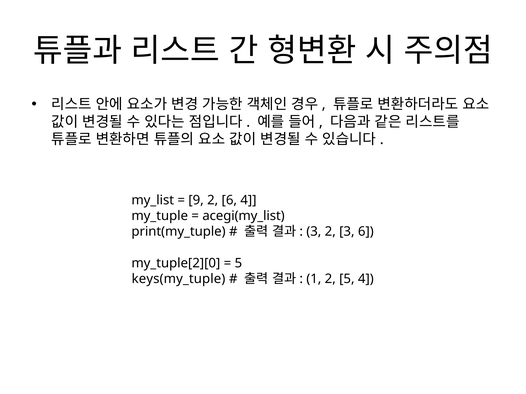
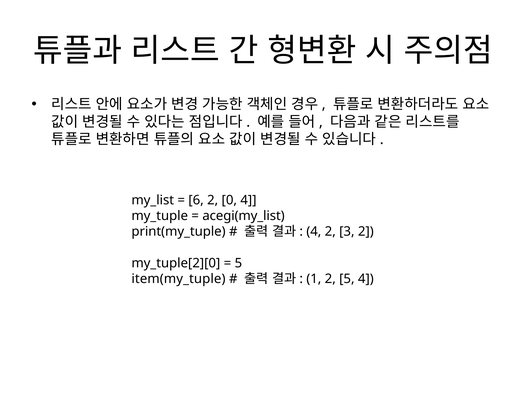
9: 9 -> 6
2 6: 6 -> 0
3 at (314, 232): 3 -> 4
3 6: 6 -> 2
keys(my_tuple: keys(my_tuple -> item(my_tuple
